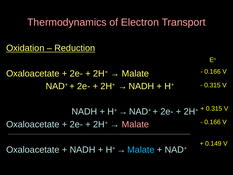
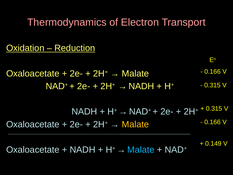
Malate at (135, 124) colour: pink -> yellow
